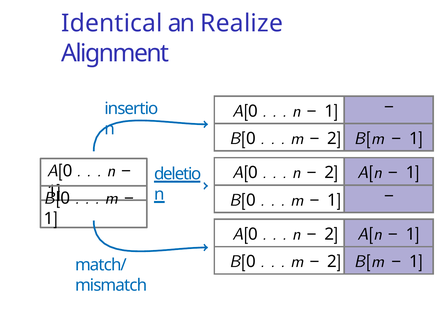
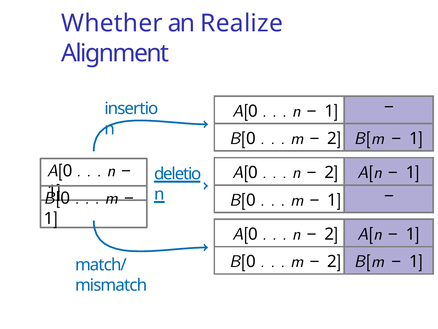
Identical: Identical -> Whether
